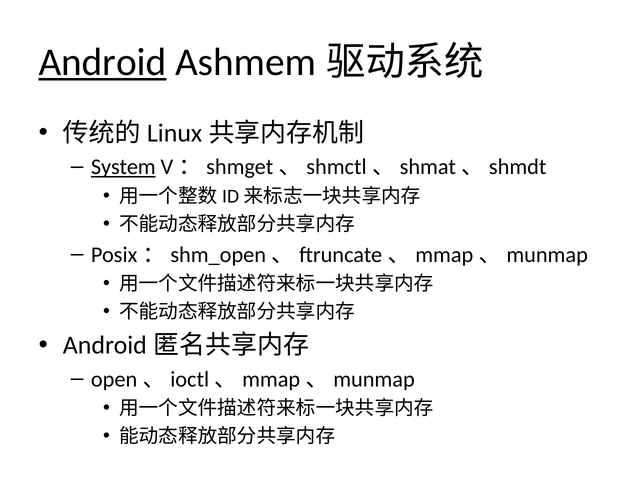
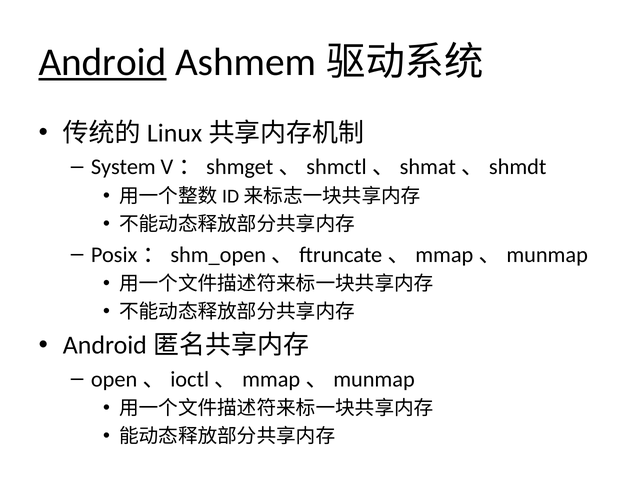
System underline: present -> none
